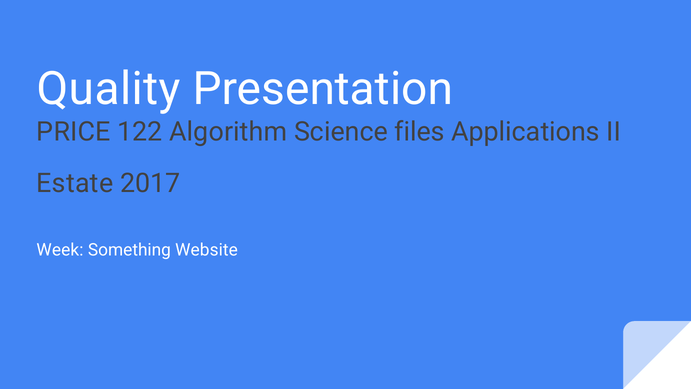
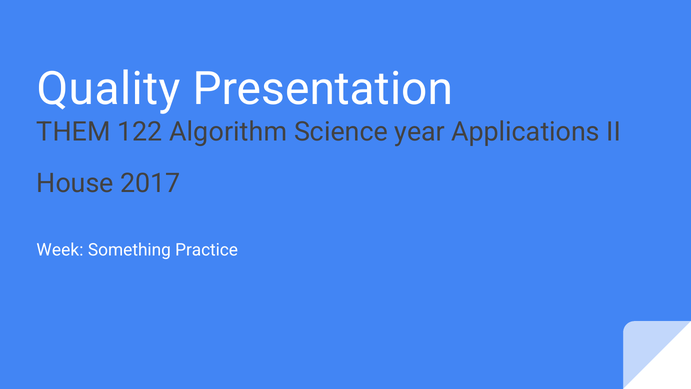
PRICE: PRICE -> THEM
files: files -> year
Estate: Estate -> House
Website: Website -> Practice
